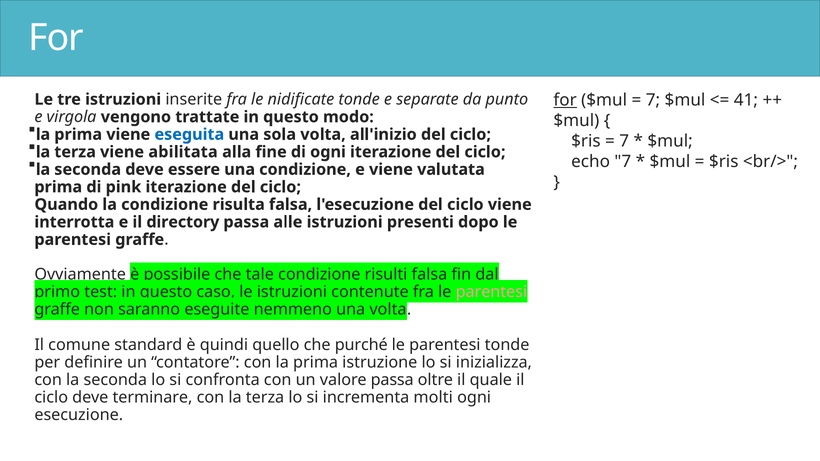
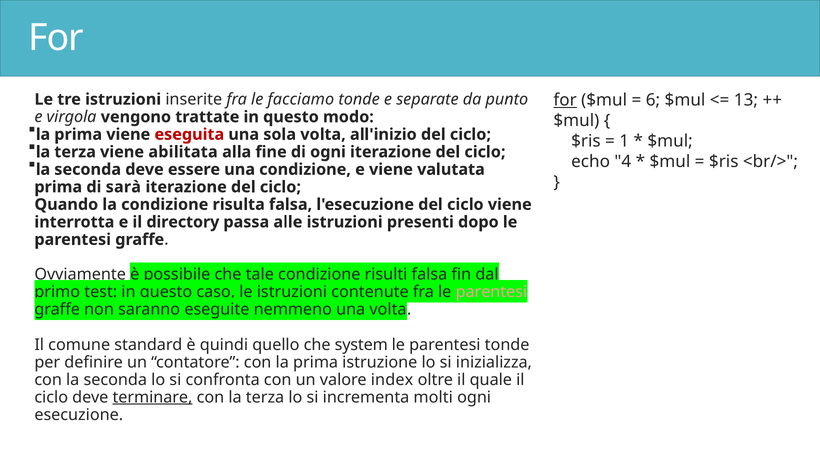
7 at (653, 100): 7 -> 6
41: 41 -> 13
nidificate: nidificate -> facciamo
eseguita colour: blue -> red
7 at (624, 141): 7 -> 1
echo 7: 7 -> 4
pink: pink -> sarà
purché: purché -> system
valore passa: passa -> index
terminare underline: none -> present
